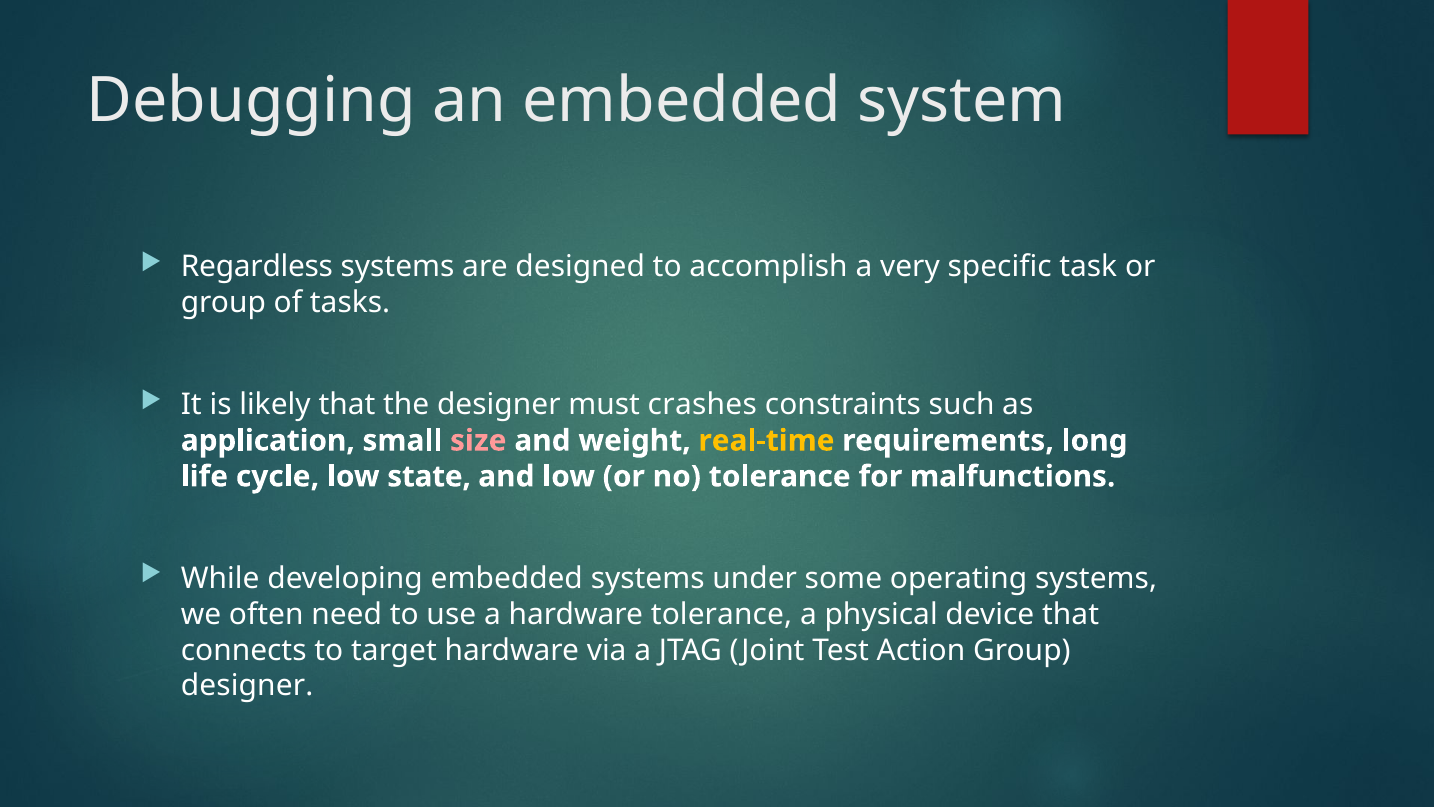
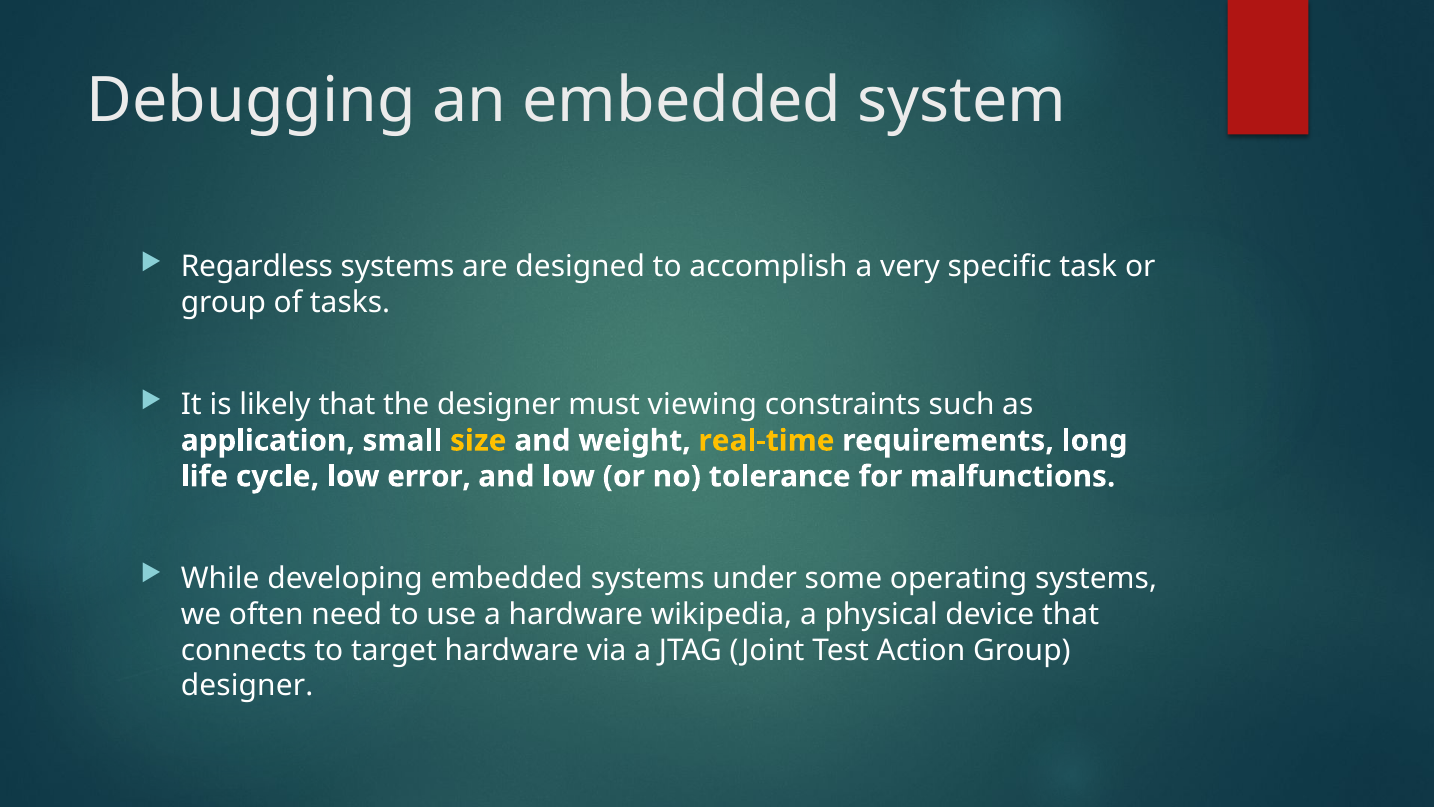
crashes: crashes -> viewing
size colour: pink -> yellow
state: state -> error
hardware tolerance: tolerance -> wikipedia
